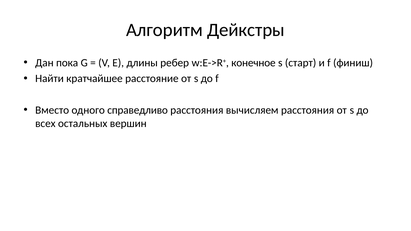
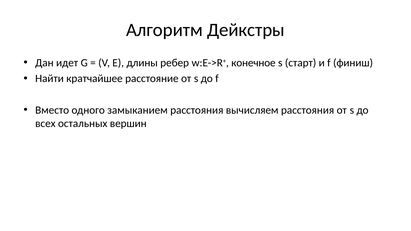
Дан пока: пока -> идет
справедливо: справедливо -> замыканием
